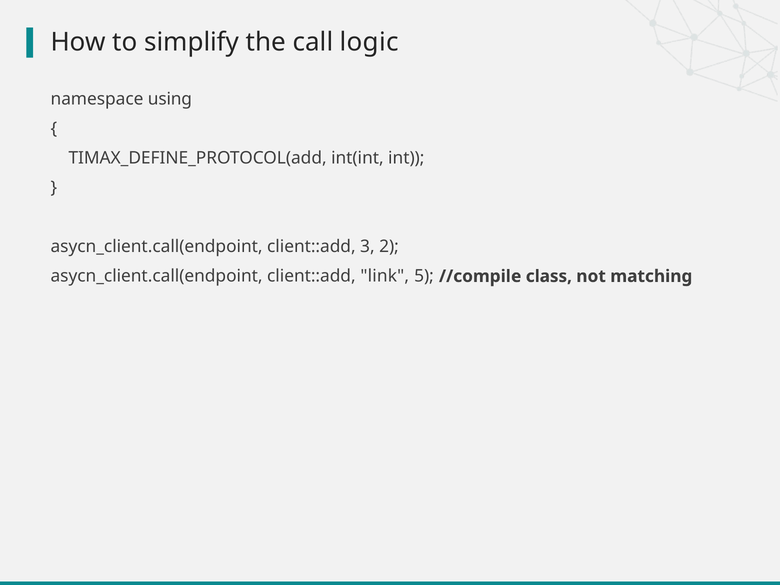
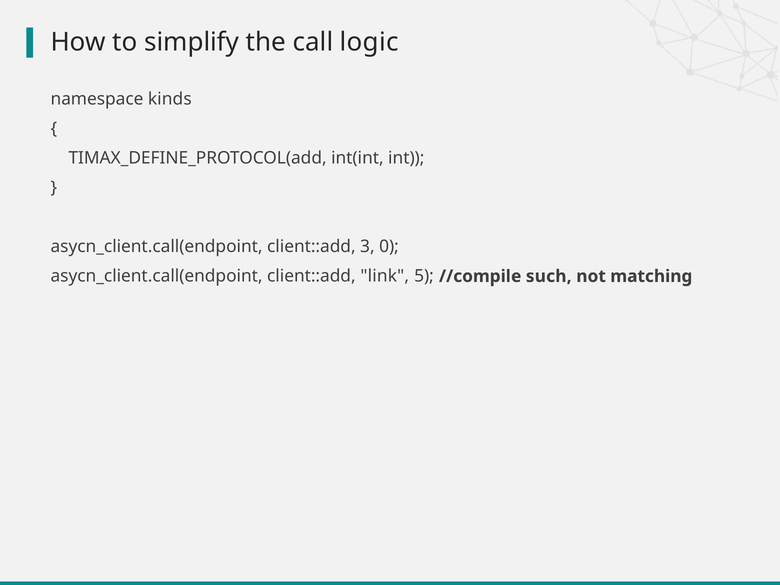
using: using -> kinds
2: 2 -> 0
class: class -> such
